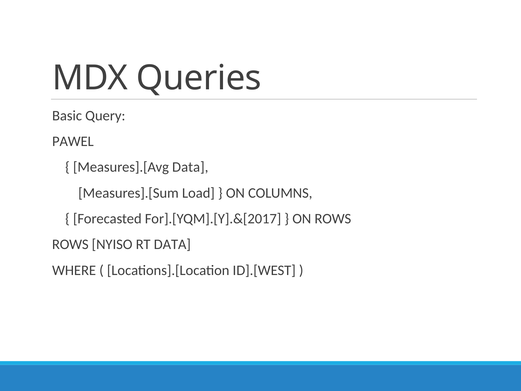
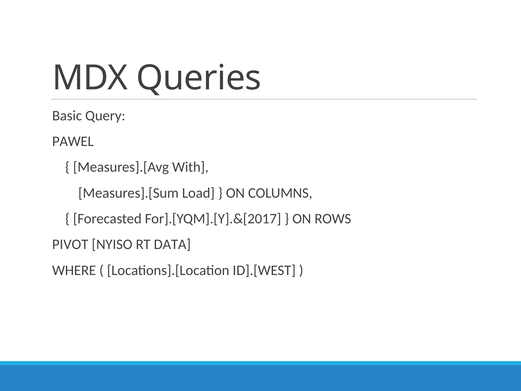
Measures].[Avg Data: Data -> With
ROWS at (70, 244): ROWS -> PIVOT
